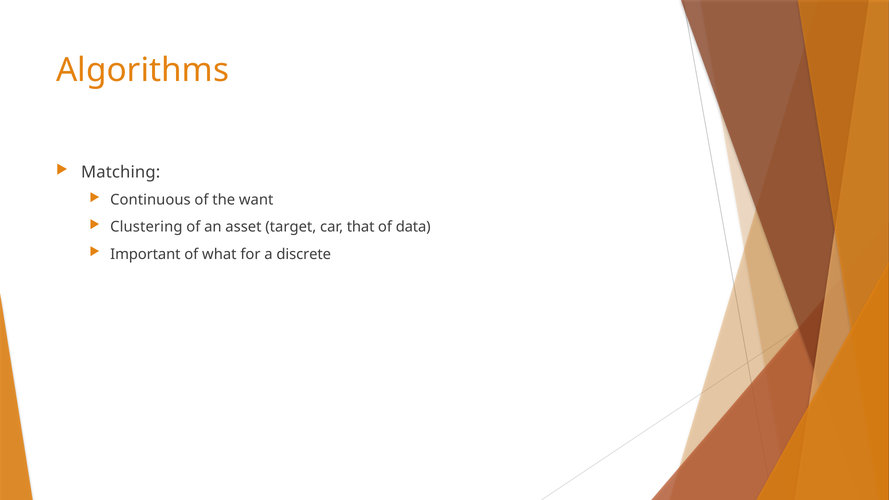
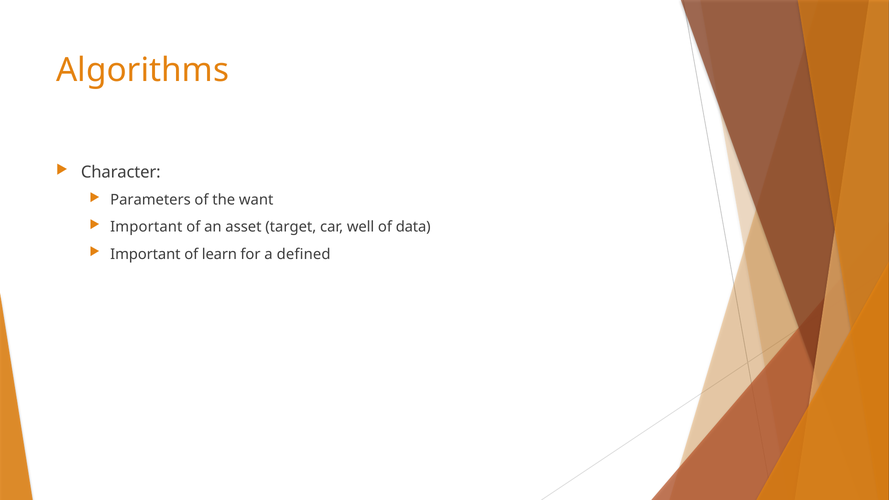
Matching: Matching -> Character
Continuous: Continuous -> Parameters
Clustering at (146, 227): Clustering -> Important
that: that -> well
what: what -> learn
discrete: discrete -> defined
